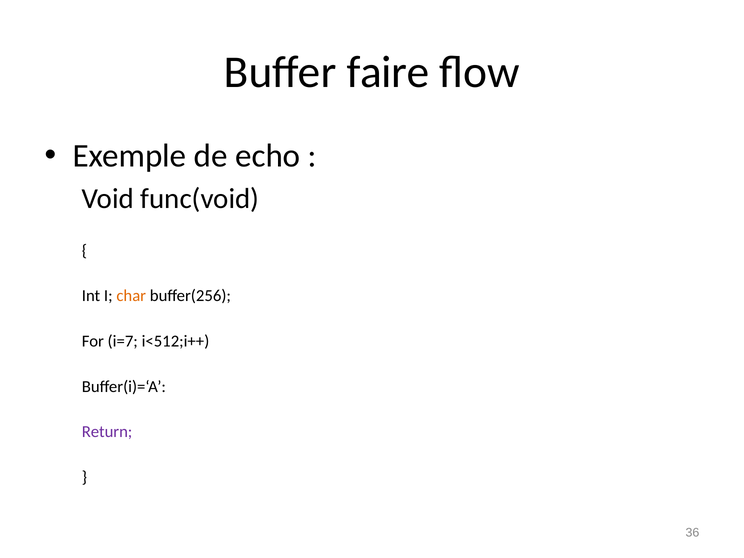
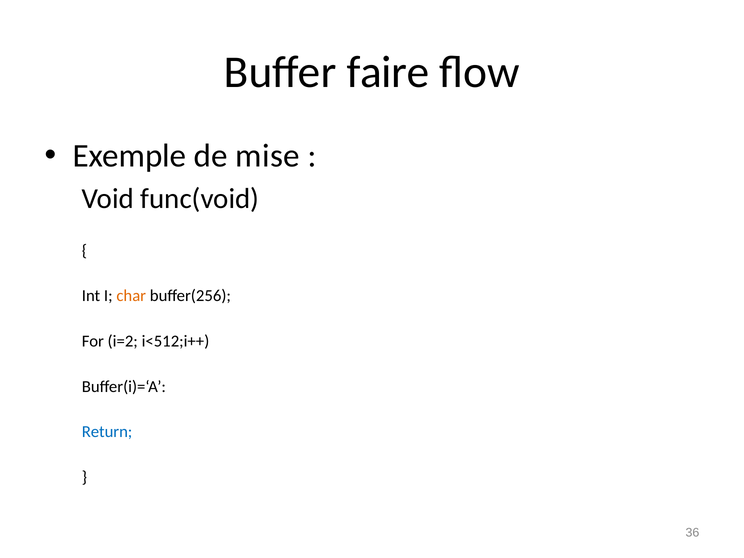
echo: echo -> mise
i=7: i=7 -> i=2
Return colour: purple -> blue
